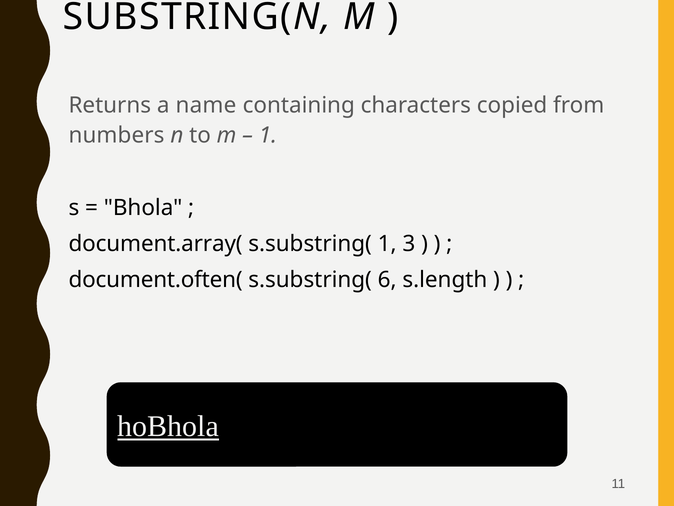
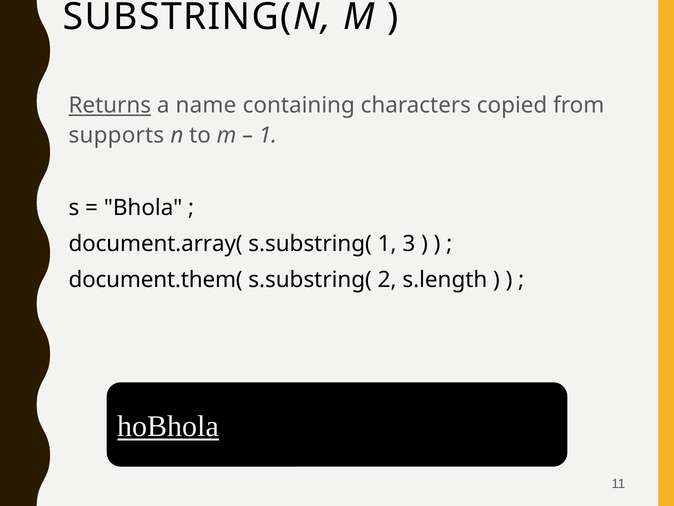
Returns underline: none -> present
numbers: numbers -> supports
document.often(: document.often( -> document.them(
6: 6 -> 2
